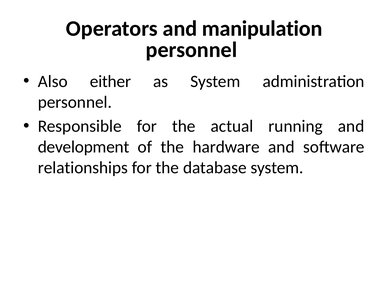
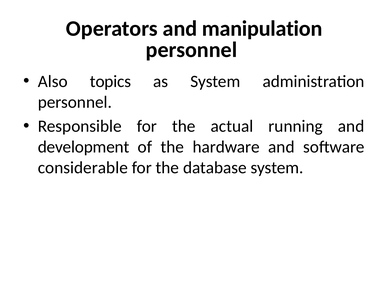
either: either -> topics
relationships: relationships -> considerable
